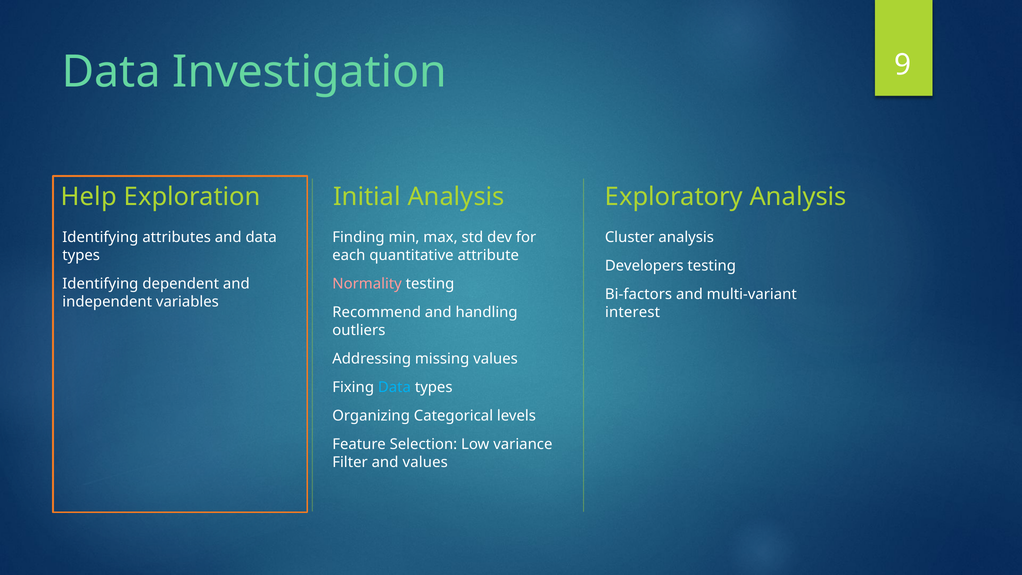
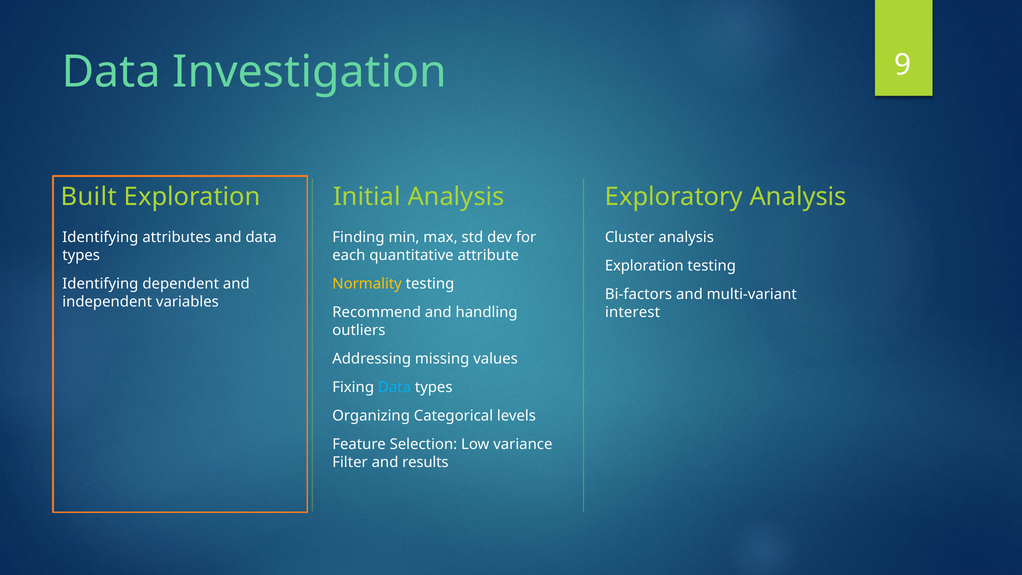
Help: Help -> Built
Developers at (644, 266): Developers -> Exploration
Normality colour: pink -> yellow
and values: values -> results
